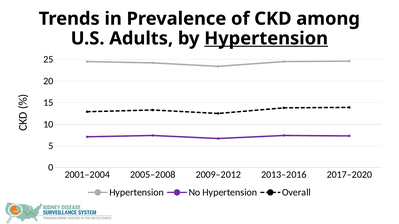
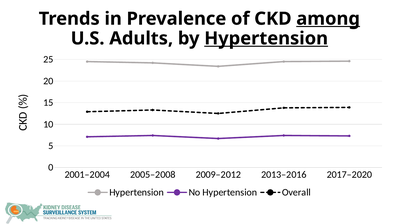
among underline: none -> present
